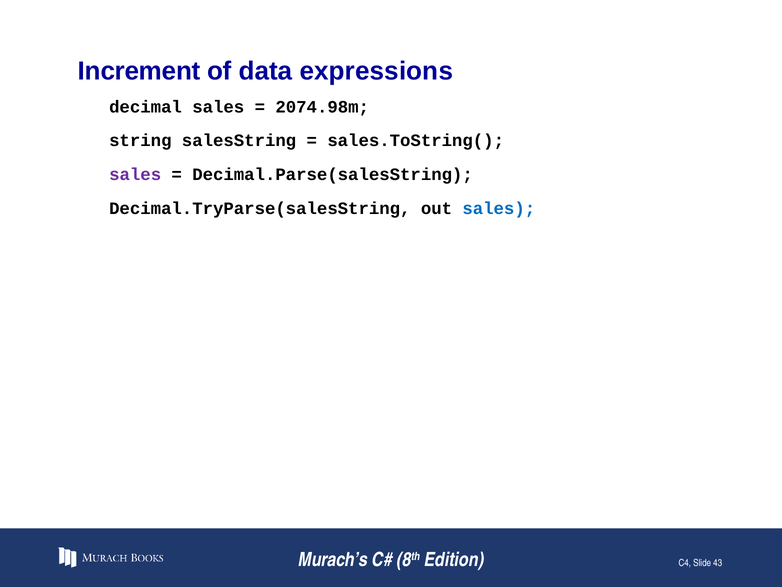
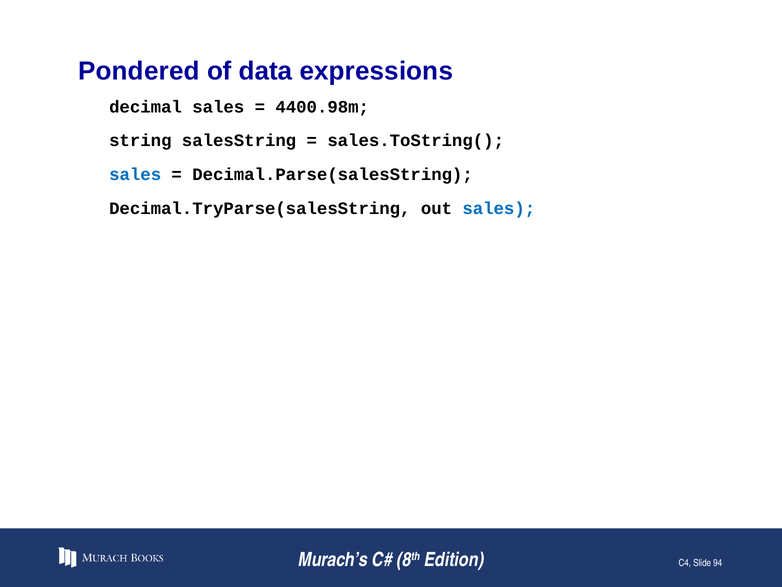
Increment: Increment -> Pondered
2074.98m: 2074.98m -> 4400.98m
sales at (135, 174) colour: purple -> blue
43: 43 -> 94
